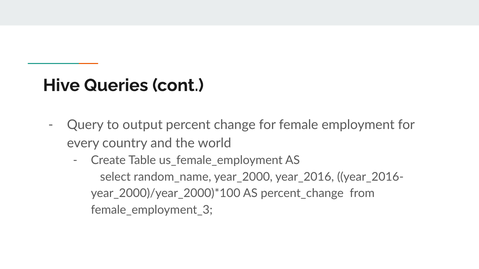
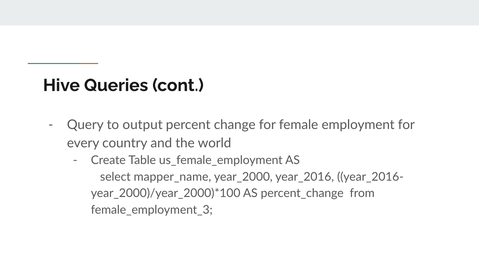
random_name: random_name -> mapper_name
